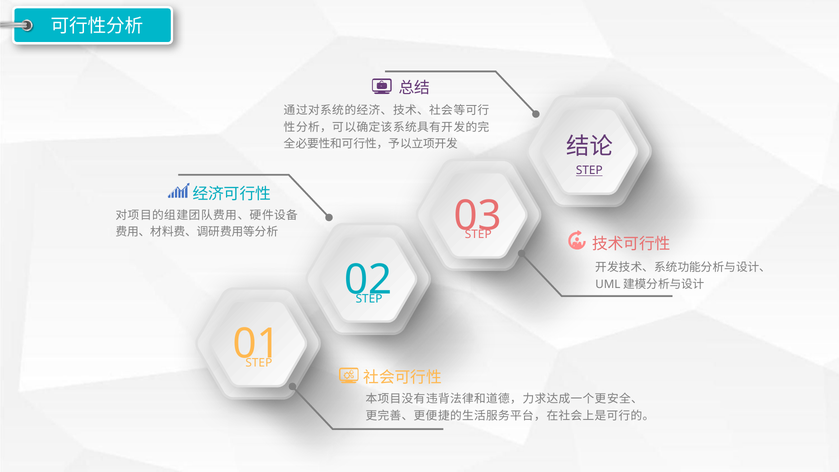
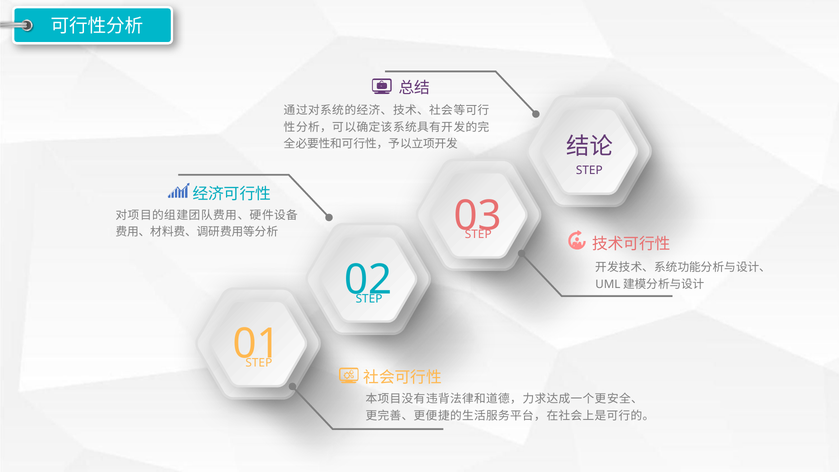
STEP at (589, 171) underline: present -> none
